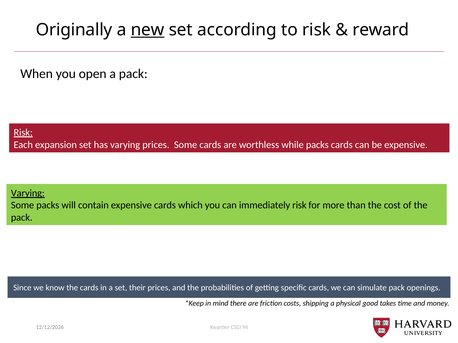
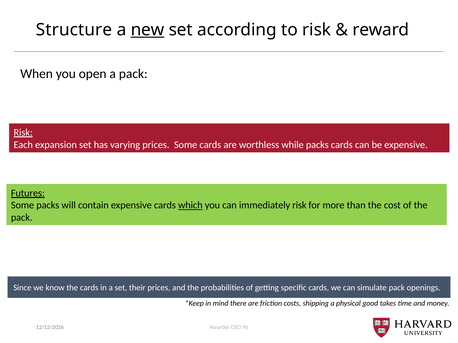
Originally: Originally -> Structure
Varying at (28, 193): Varying -> Futures
which underline: none -> present
